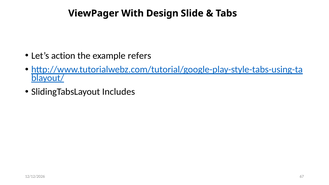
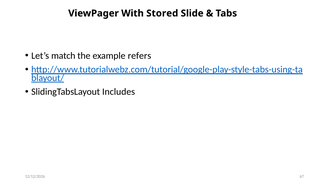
Design: Design -> Stored
action: action -> match
